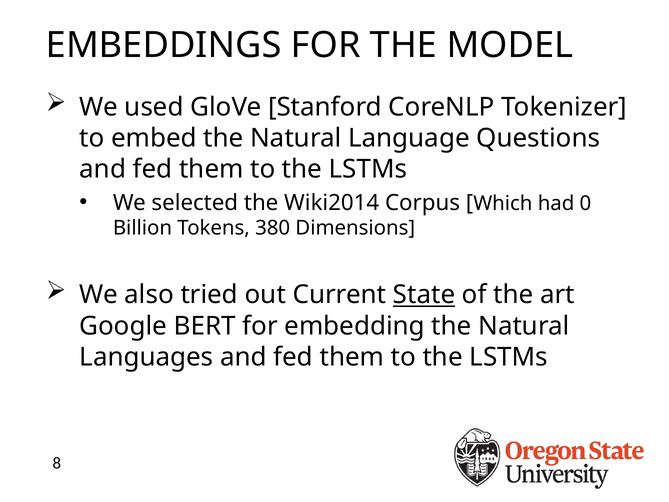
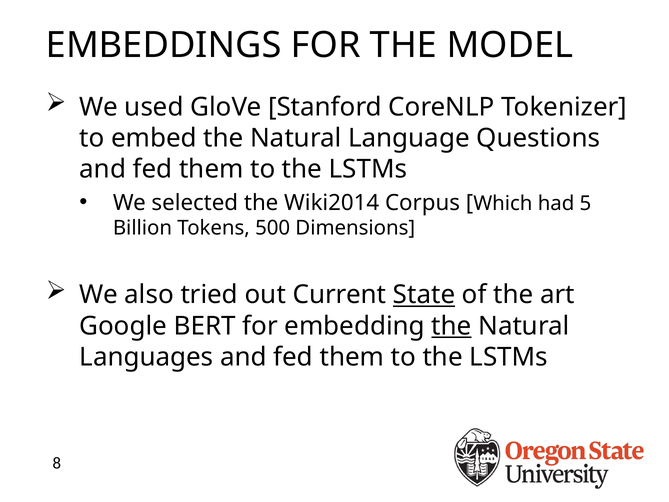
0: 0 -> 5
380: 380 -> 500
the at (452, 326) underline: none -> present
